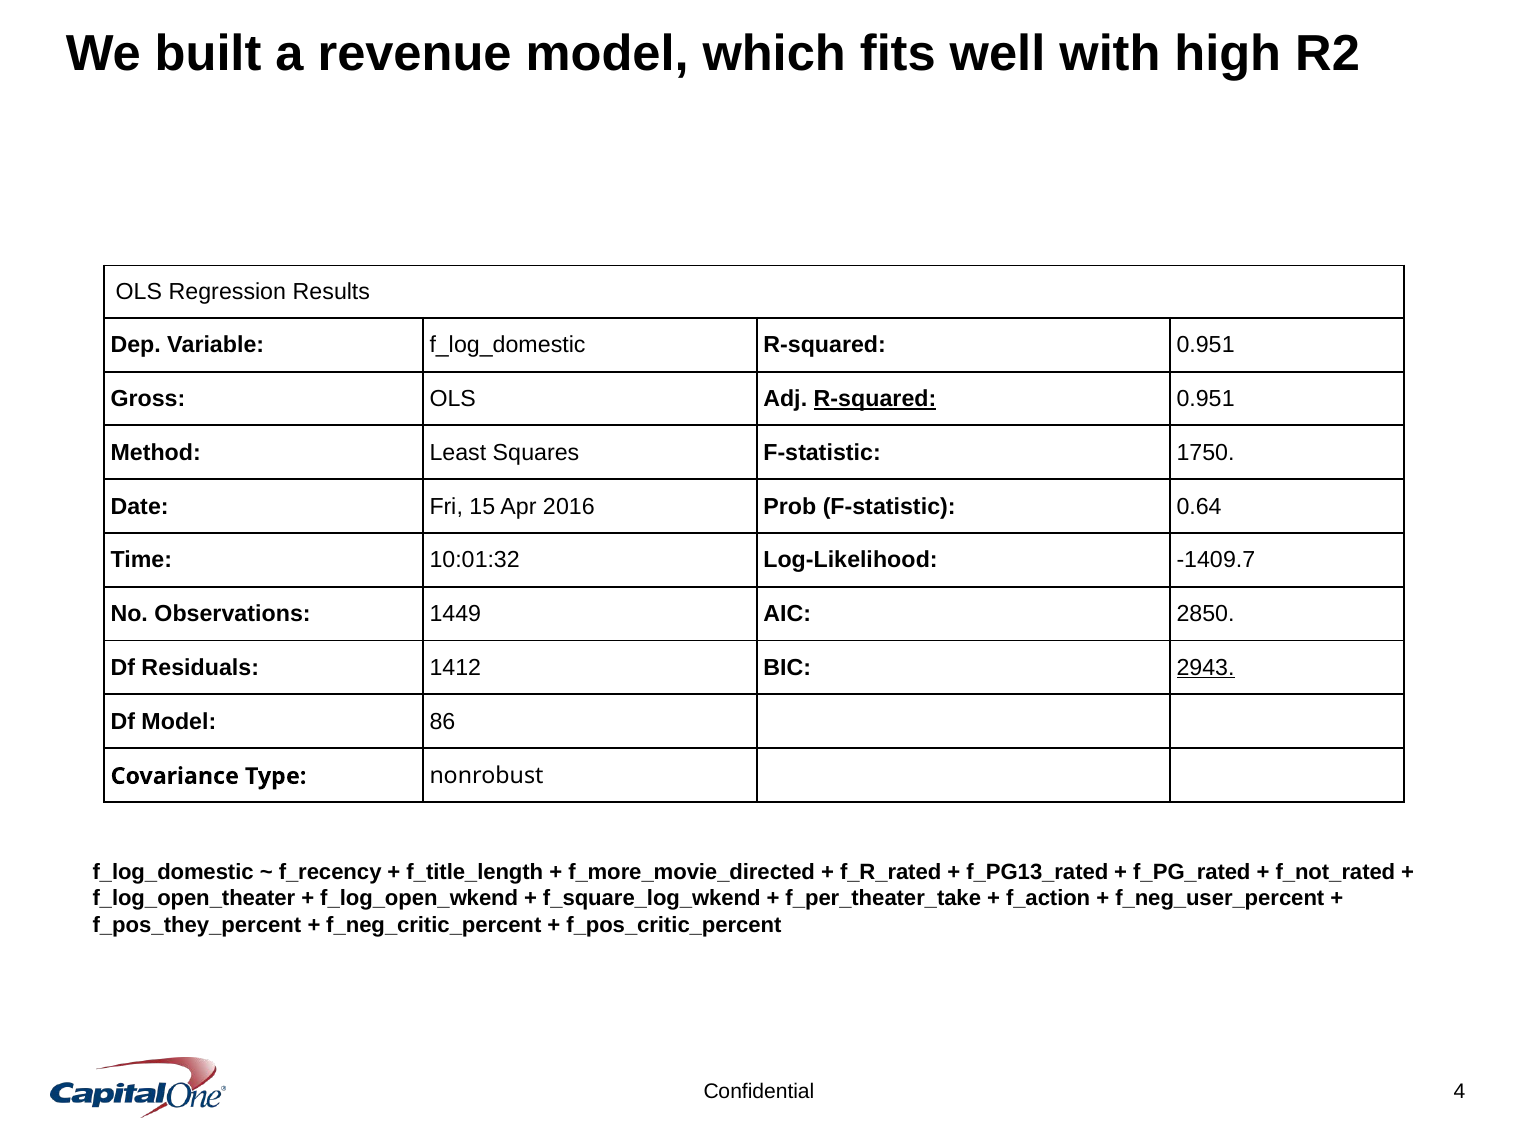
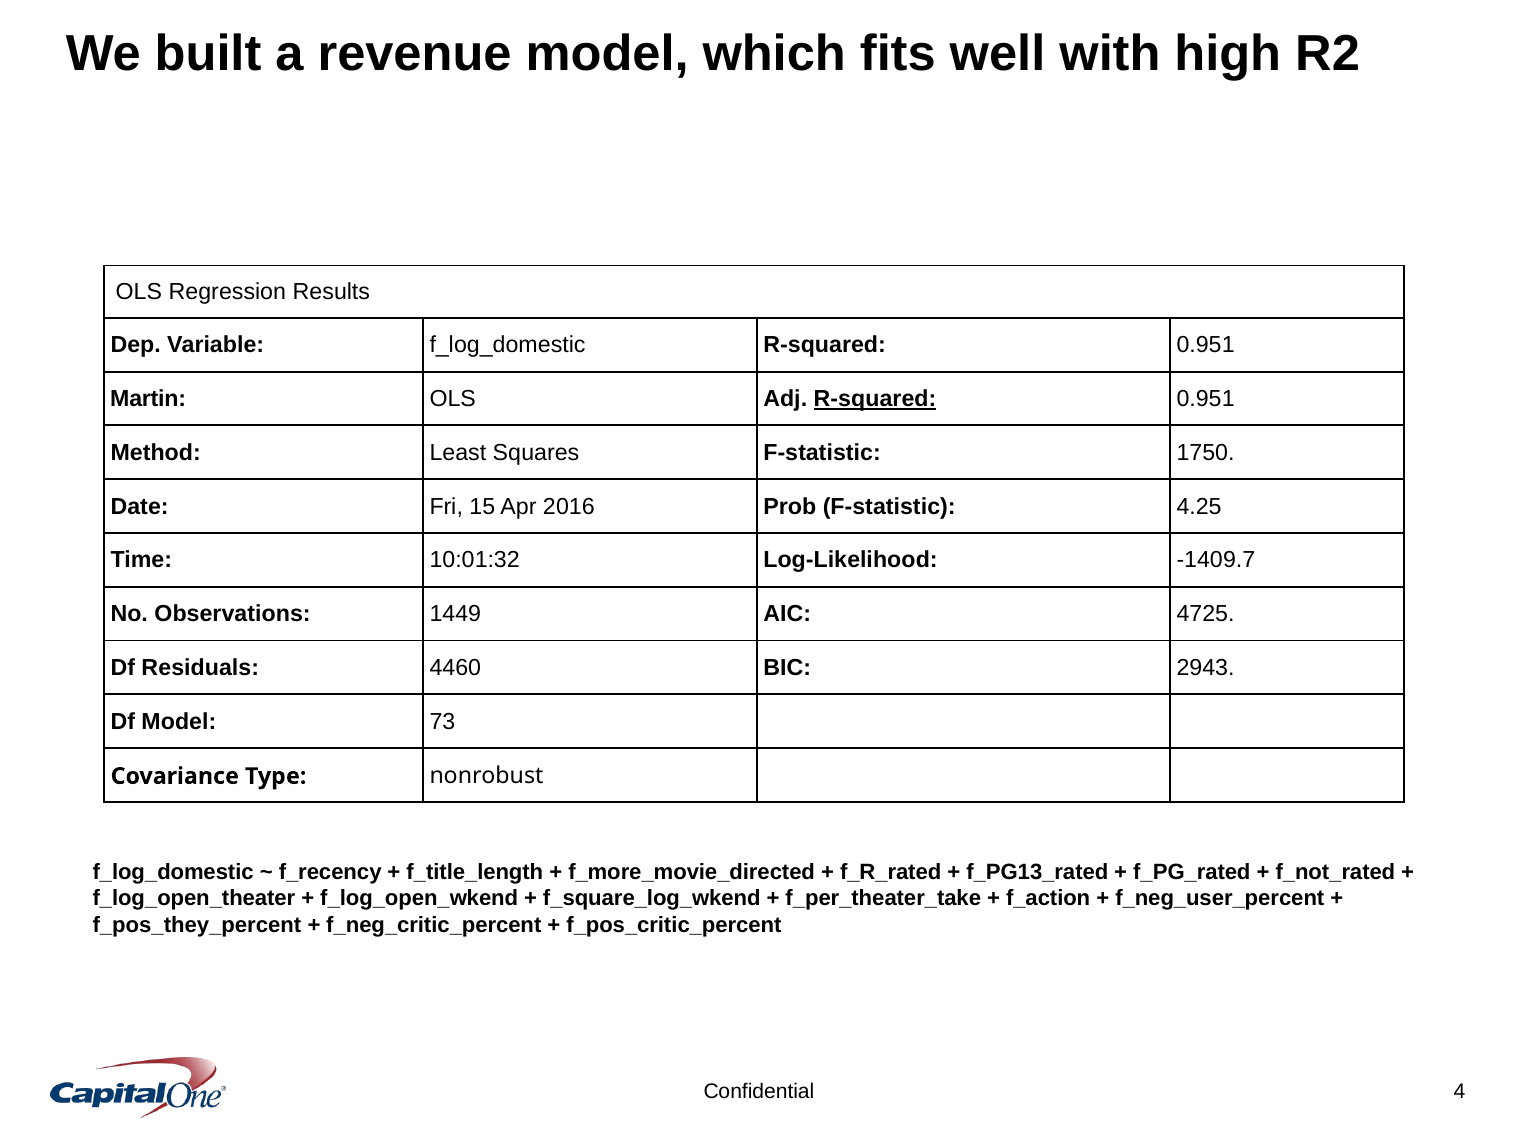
Gross: Gross -> Martin
0.64: 0.64 -> 4.25
2850: 2850 -> 4725
1412: 1412 -> 4460
2943 underline: present -> none
86: 86 -> 73
